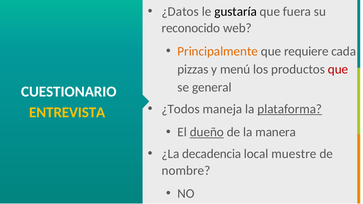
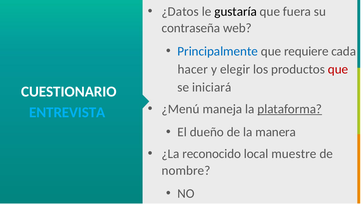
reconocido: reconocido -> contraseña
Principalmente colour: orange -> blue
pizzas: pizzas -> hacer
menú: menú -> elegir
general: general -> iniciará
¿Todos: ¿Todos -> ¿Menú
ENTREVISTA colour: yellow -> light blue
dueño underline: present -> none
decadencia: decadencia -> reconocido
